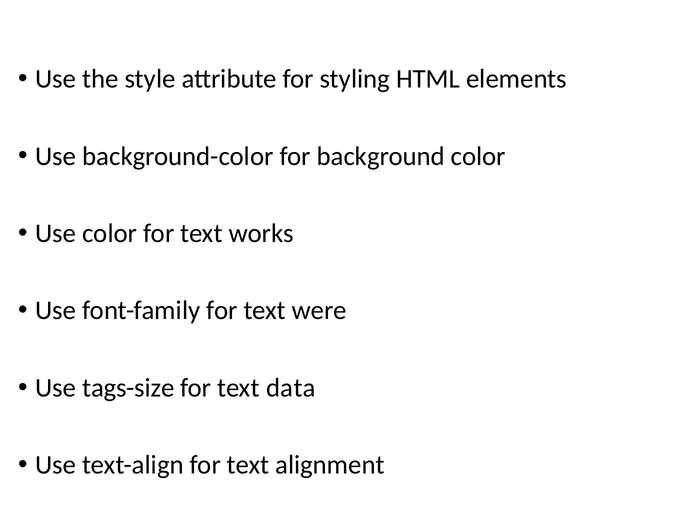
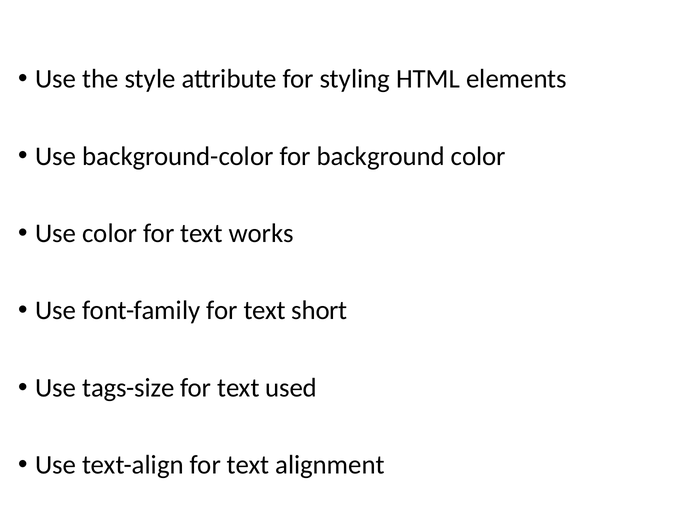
were: were -> short
data: data -> used
